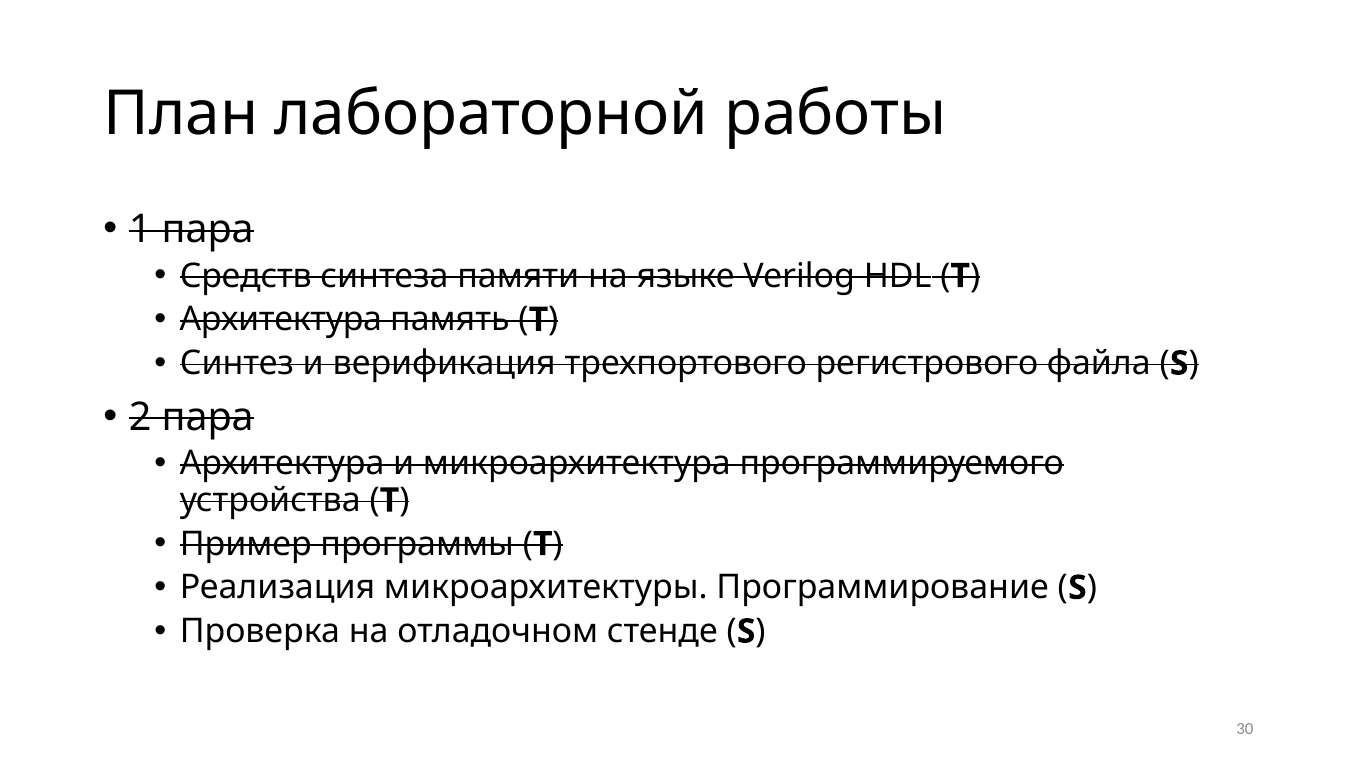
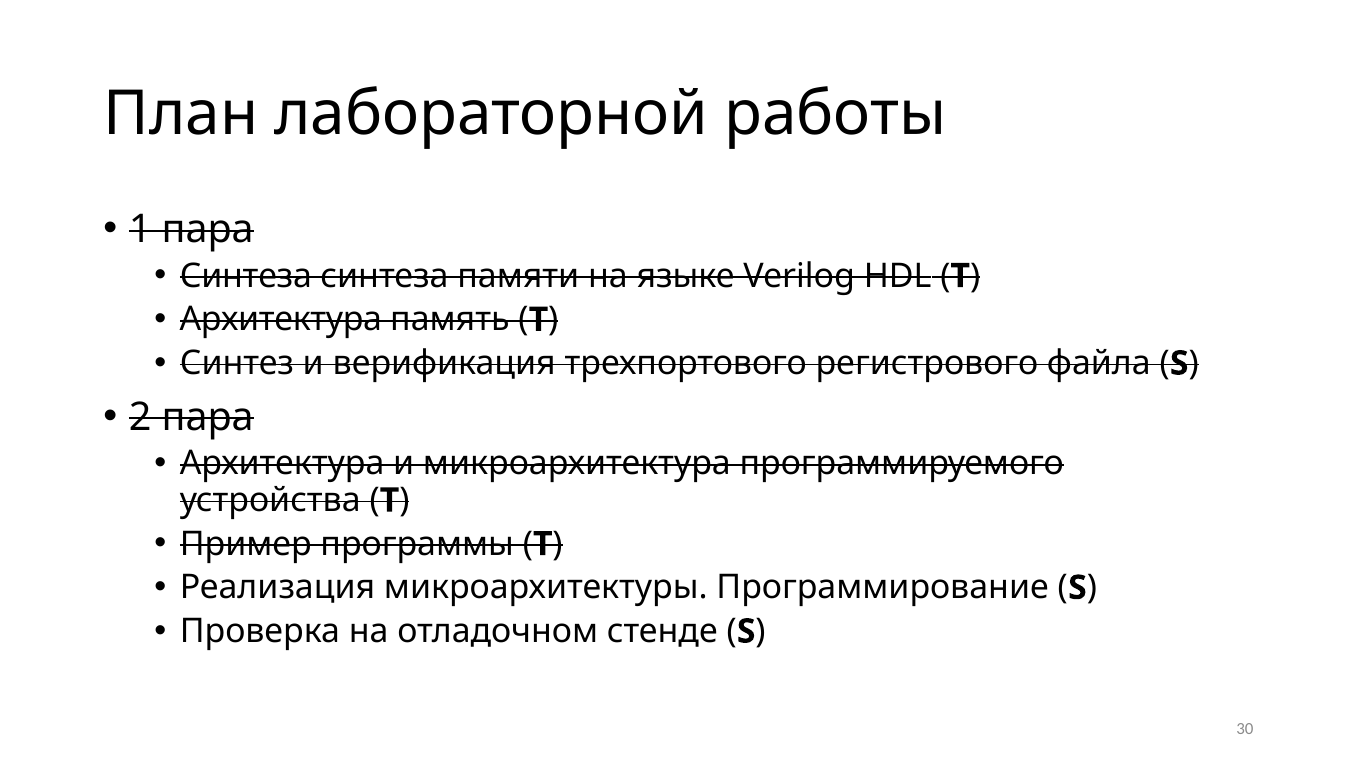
Средств at (246, 276): Средств -> Синтеза
